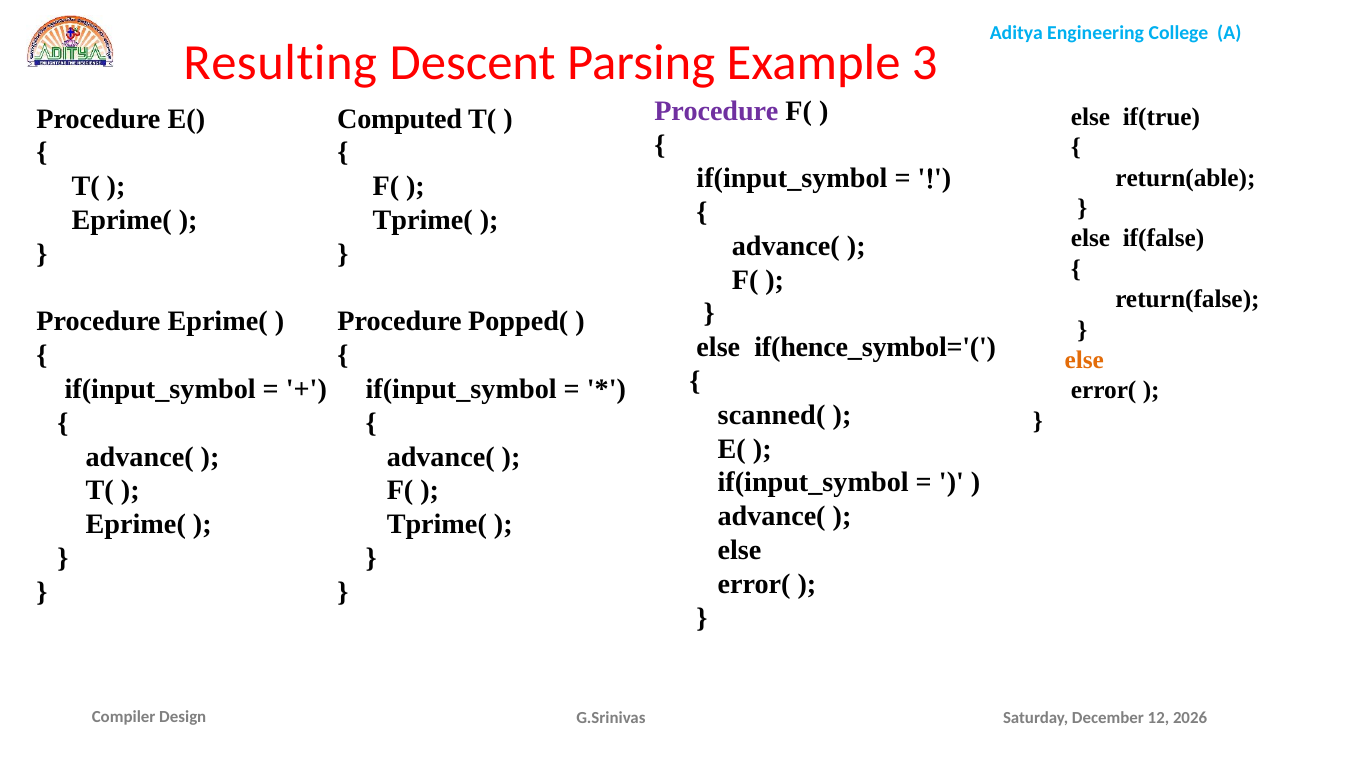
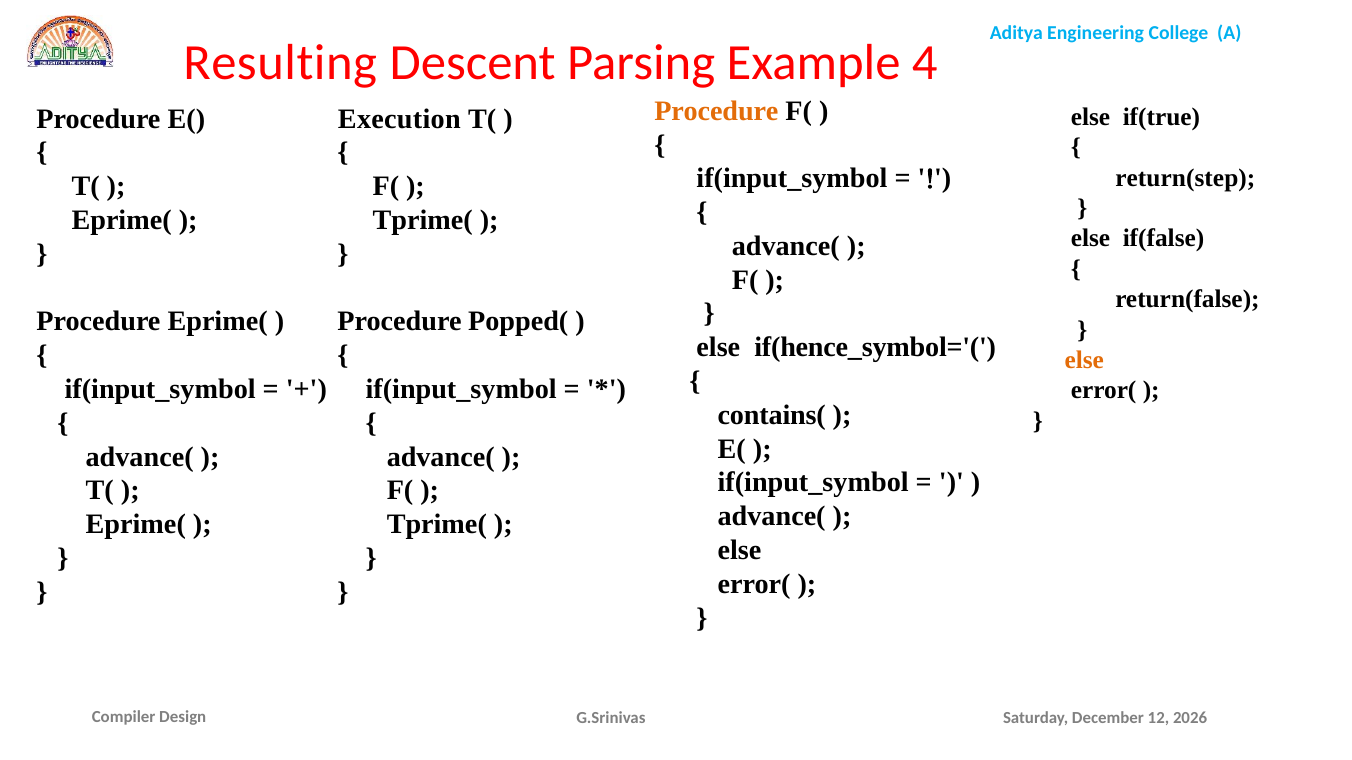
3: 3 -> 4
Procedure at (716, 111) colour: purple -> orange
Computed: Computed -> Execution
return(able: return(able -> return(step
scanned(: scanned( -> contains(
